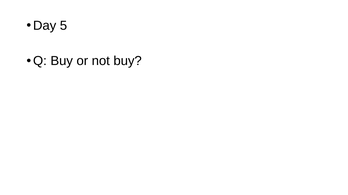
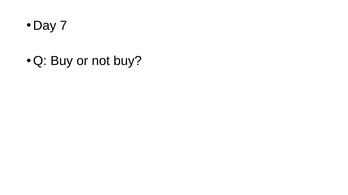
5: 5 -> 7
